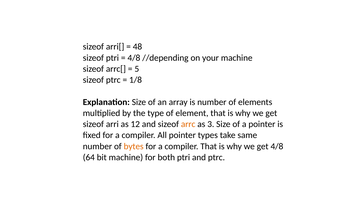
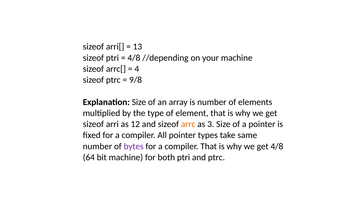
48: 48 -> 13
5: 5 -> 4
1/8: 1/8 -> 9/8
bytes colour: orange -> purple
